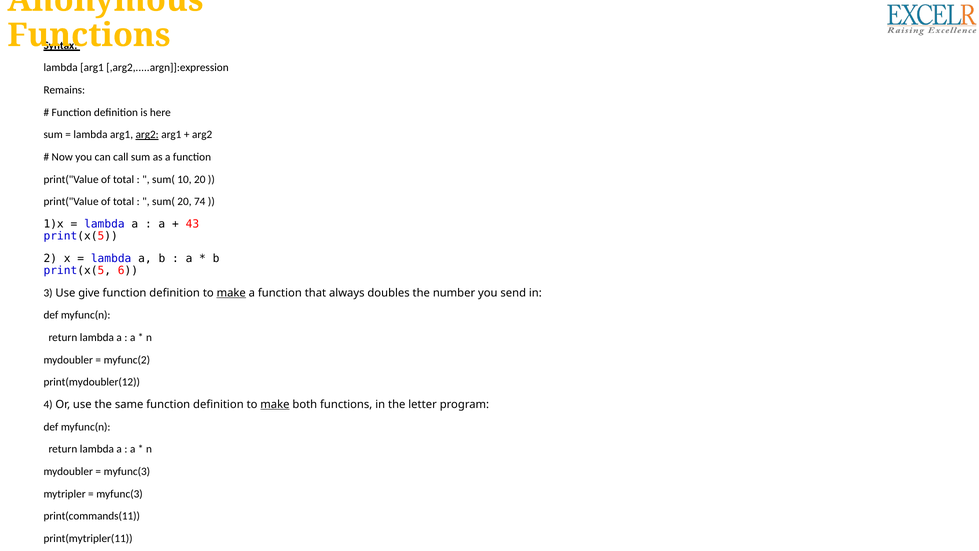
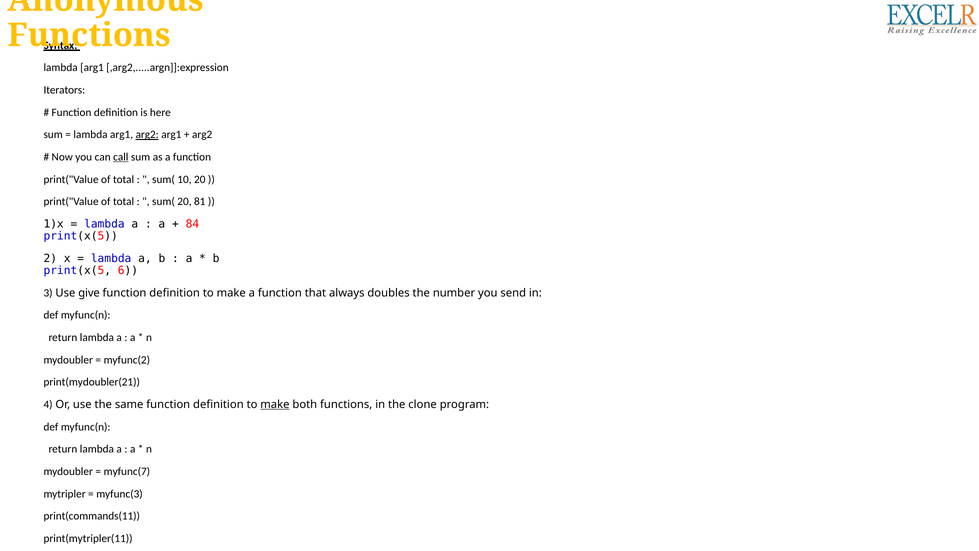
Remains: Remains -> Iterators
call underline: none -> present
74: 74 -> 81
43: 43 -> 84
make at (231, 293) underline: present -> none
print(mydoubler(12: print(mydoubler(12 -> print(mydoubler(21
letter: letter -> clone
myfunc(3 at (127, 471): myfunc(3 -> myfunc(7
